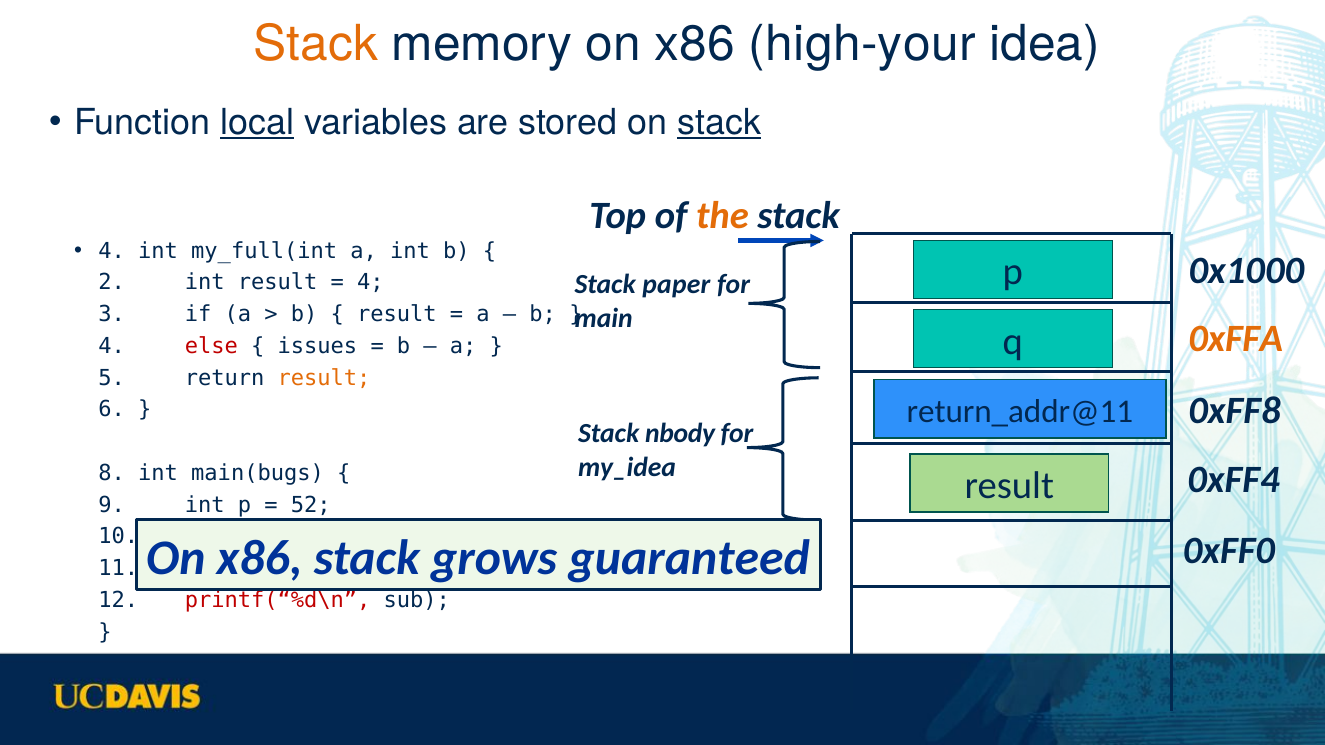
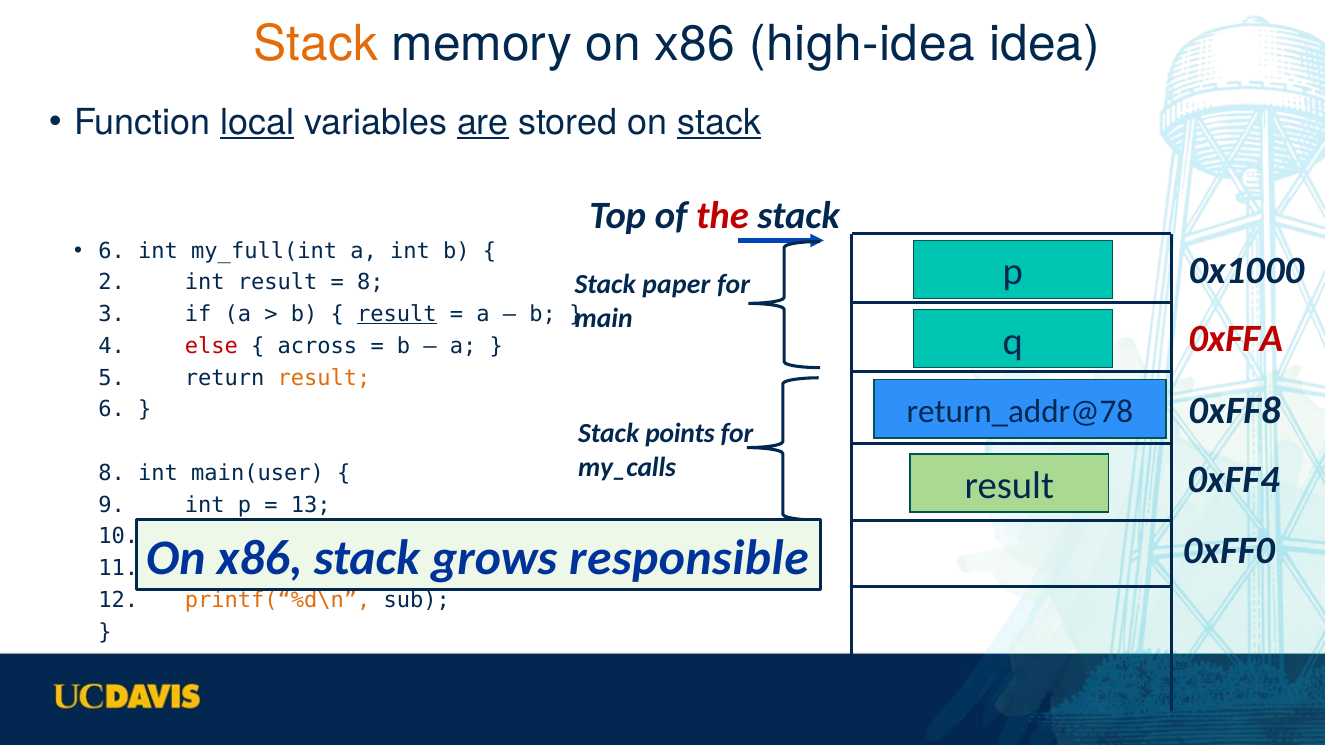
high-your: high-your -> high-idea
are underline: none -> present
the colour: orange -> red
4 at (112, 251): 4 -> 6
4 at (370, 283): 4 -> 8
result at (397, 314) underline: none -> present
0xFFA colour: orange -> red
issues: issues -> across
return_addr@11: return_addr@11 -> return_addr@78
nbody: nbody -> points
my_idea: my_idea -> my_calls
main(bugs: main(bugs -> main(user
52: 52 -> 13
guaranteed: guaranteed -> responsible
printf(“%d\n colour: red -> orange
